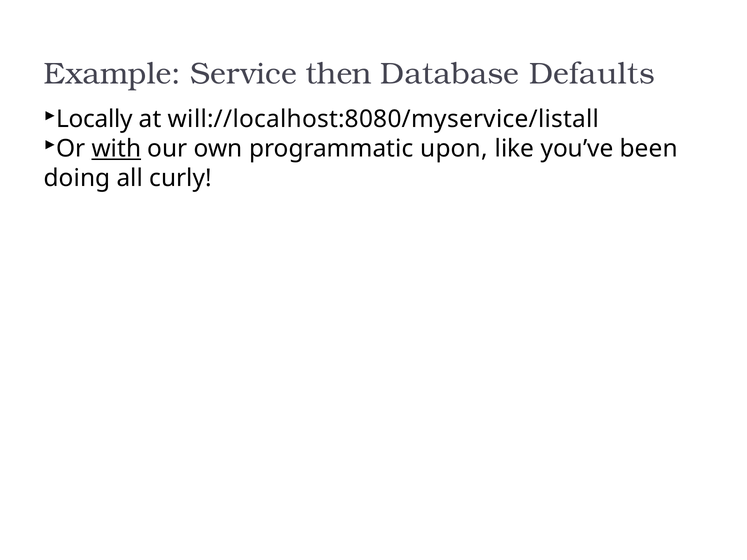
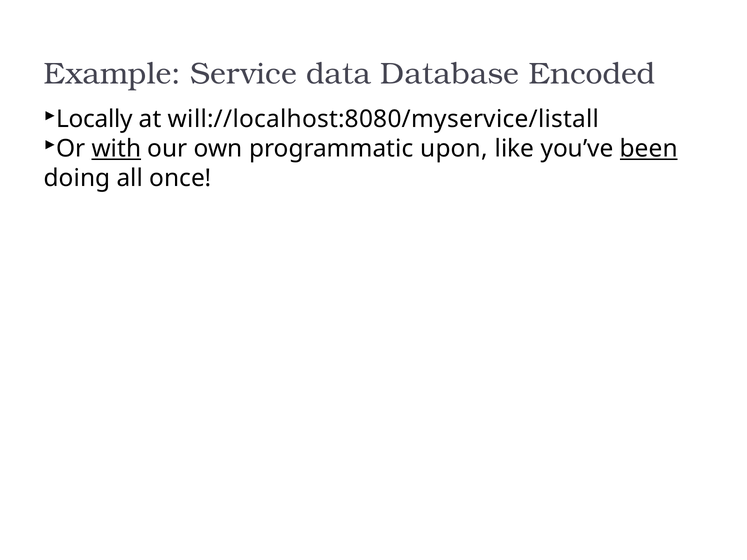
then: then -> data
Defaults: Defaults -> Encoded
been underline: none -> present
curly: curly -> once
